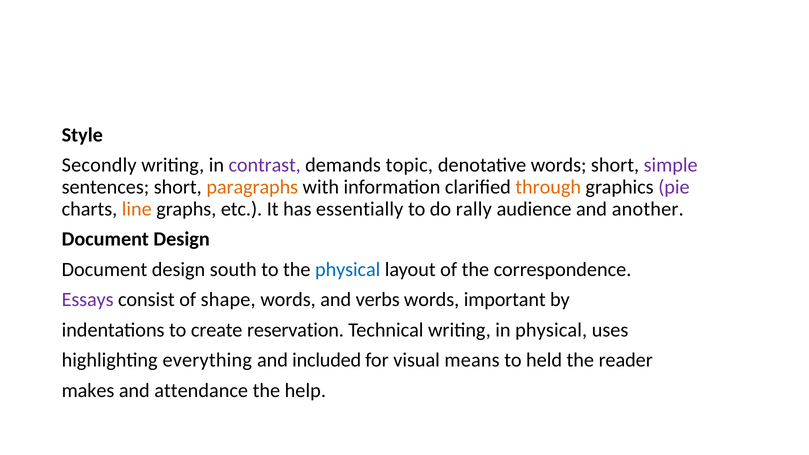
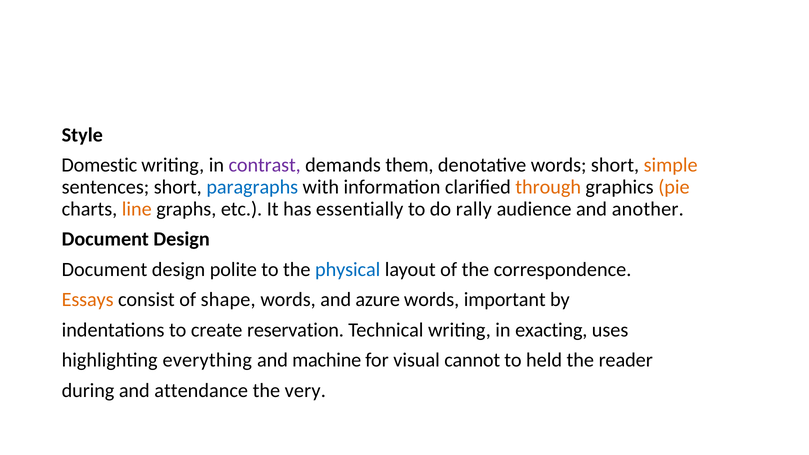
Secondly: Secondly -> Domestic
topic: topic -> them
simple colour: purple -> orange
paragraphs colour: orange -> blue
pie colour: purple -> orange
south: south -> polite
Essays colour: purple -> orange
verbs: verbs -> azure
in physical: physical -> exacting
included: included -> machine
means: means -> cannot
makes: makes -> during
help: help -> very
